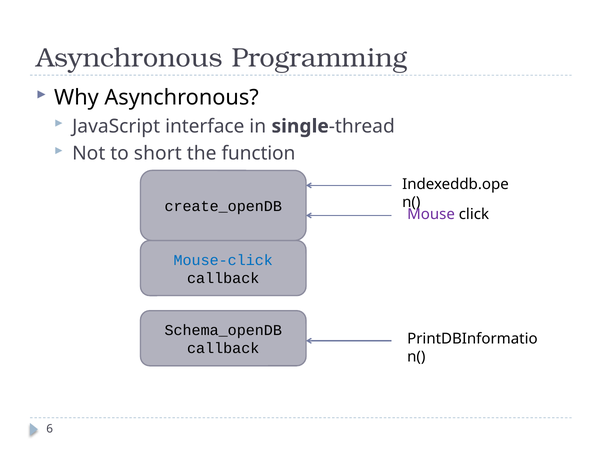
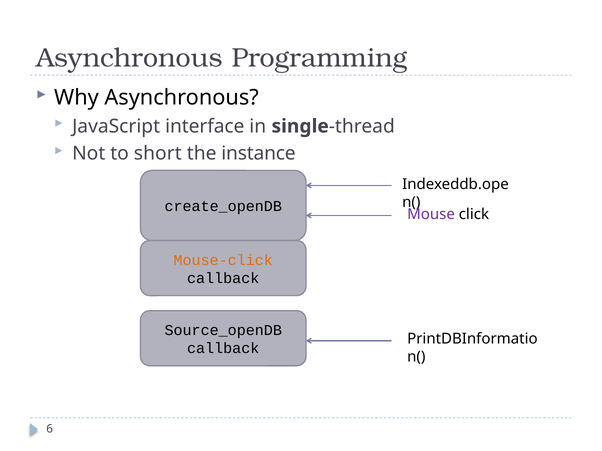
function: function -> instance
Mouse-click colour: blue -> orange
Schema_openDB: Schema_openDB -> Source_openDB
